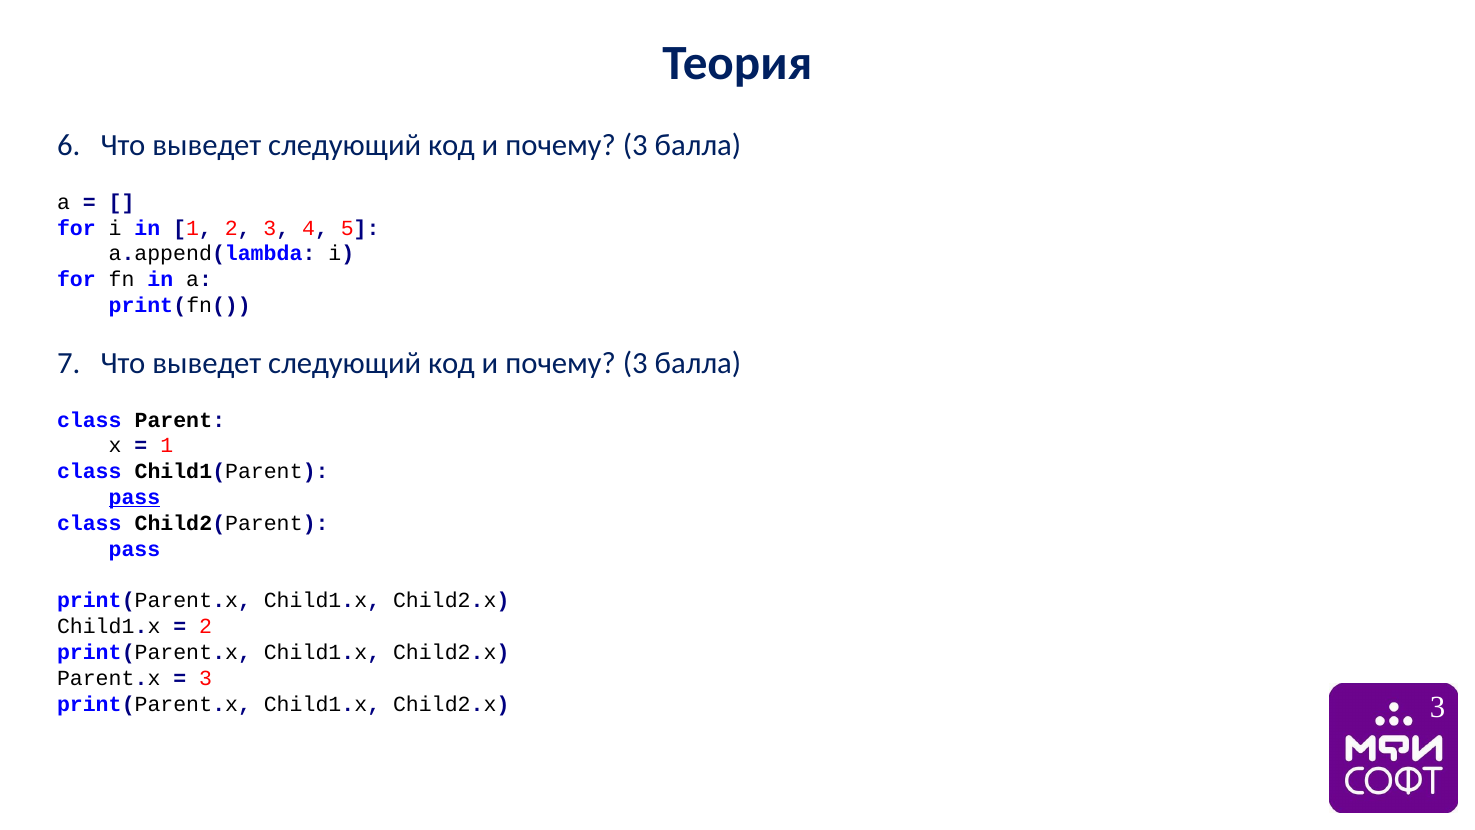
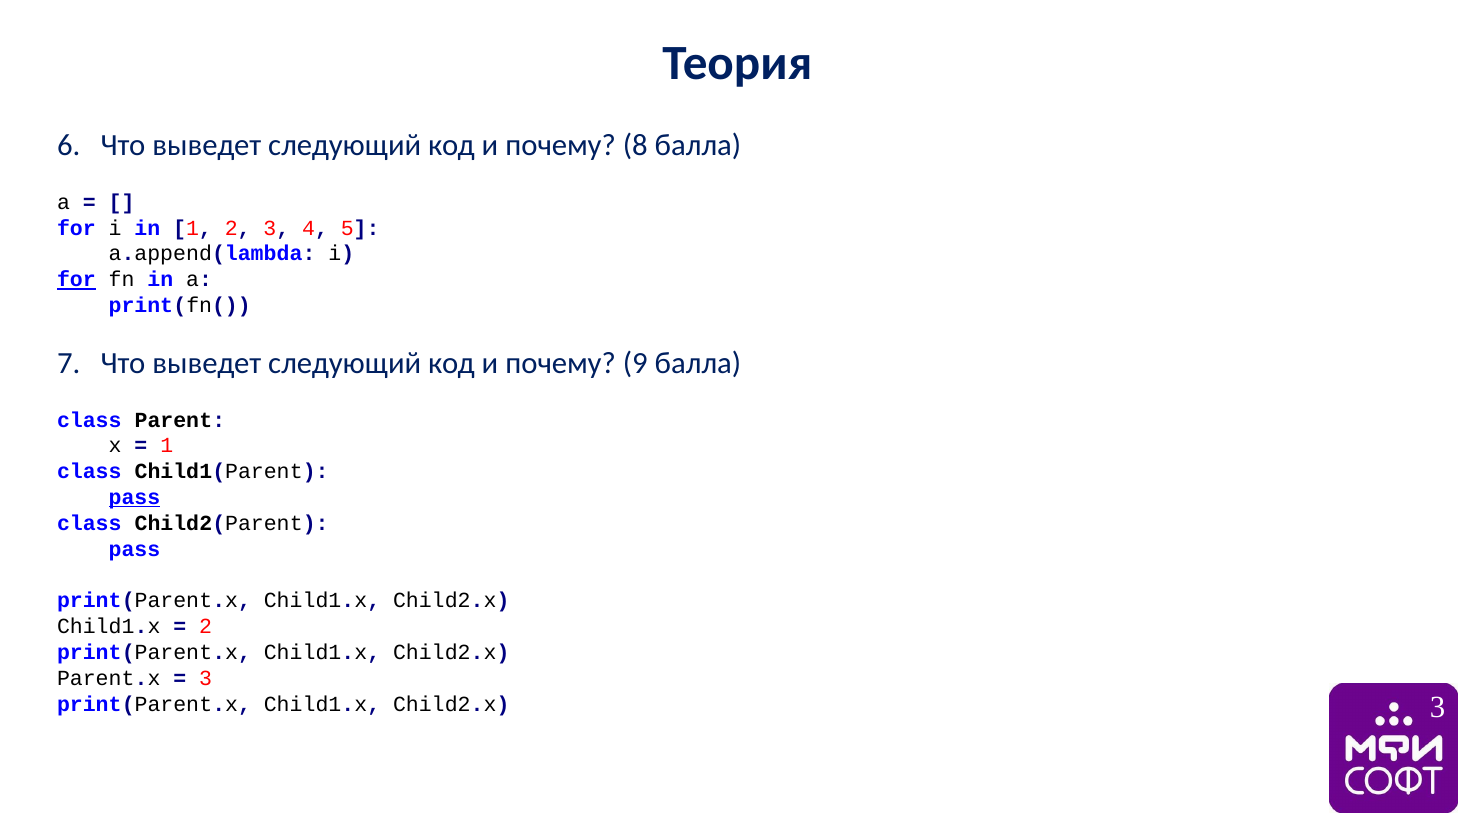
3 at (635, 146): 3 -> 8
for at (76, 280) underline: none -> present
3 at (635, 363): 3 -> 9
